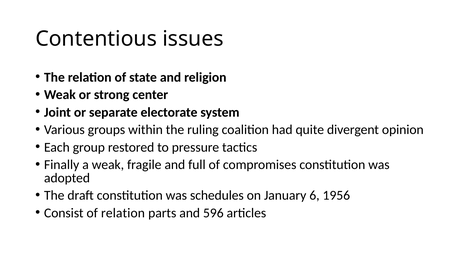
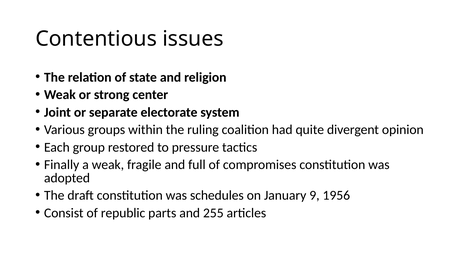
6: 6 -> 9
of relation: relation -> republic
596: 596 -> 255
